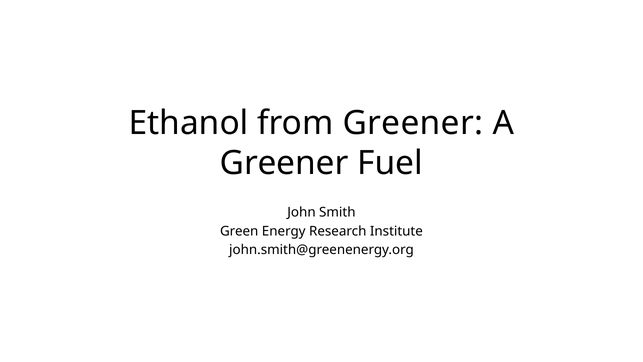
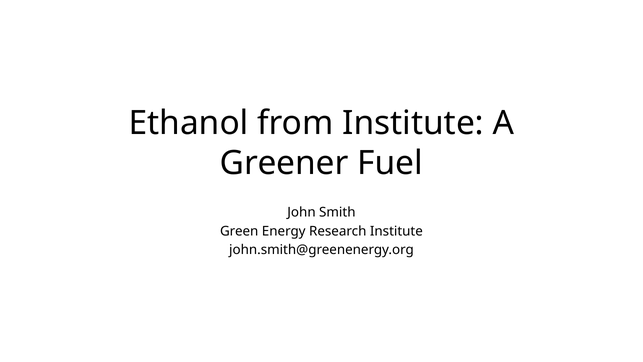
from Greener: Greener -> Institute
